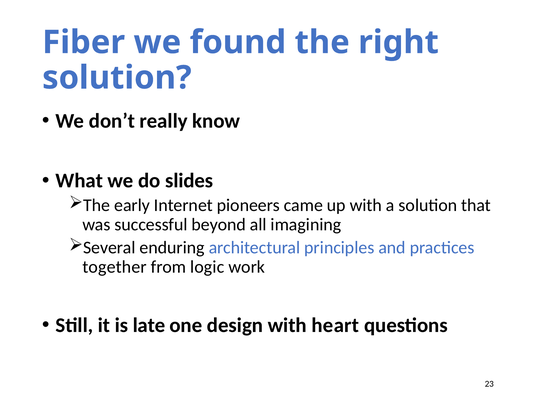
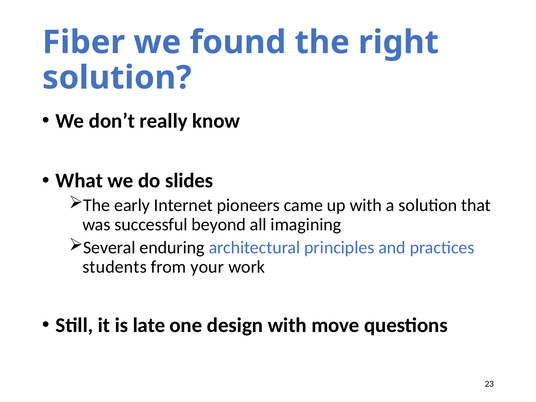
together: together -> students
logic: logic -> your
heart: heart -> move
